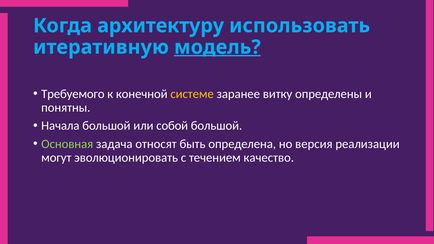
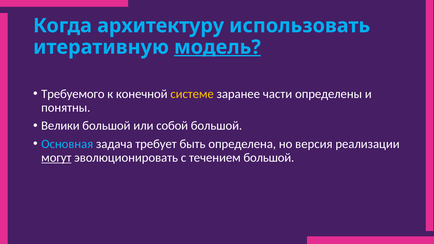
витку: витку -> части
Начала: Начала -> Велики
Основная colour: light green -> light blue
относят: относят -> требует
могут underline: none -> present
течением качество: качество -> большой
